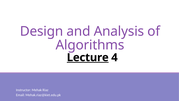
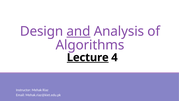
and underline: none -> present
